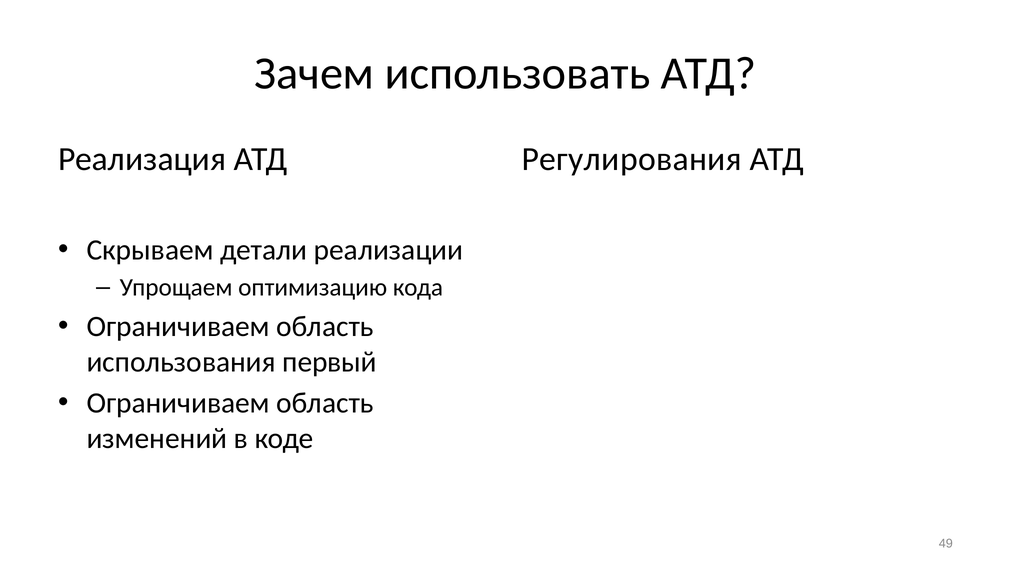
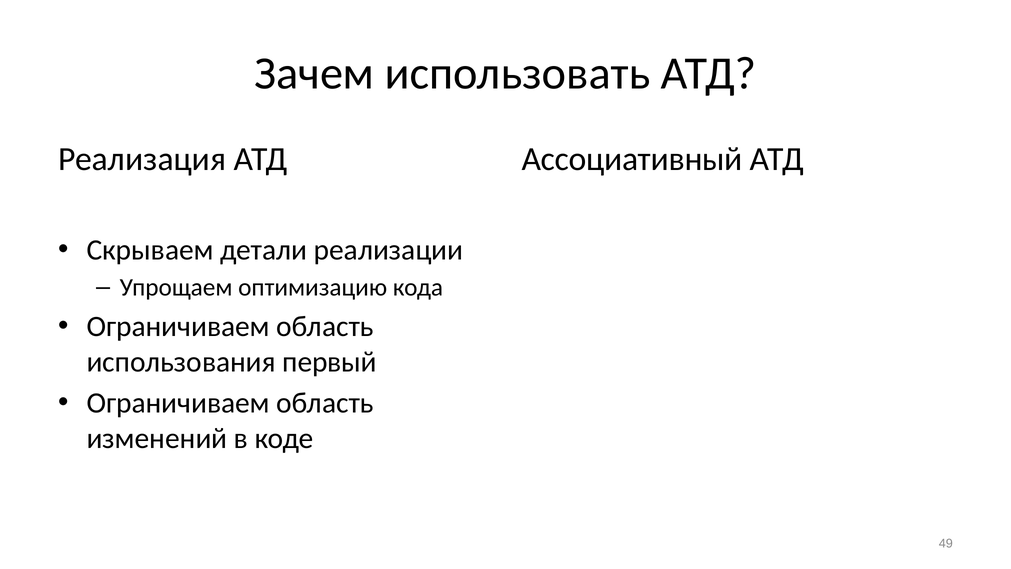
Регулирования: Регулирования -> Ассоциативный
